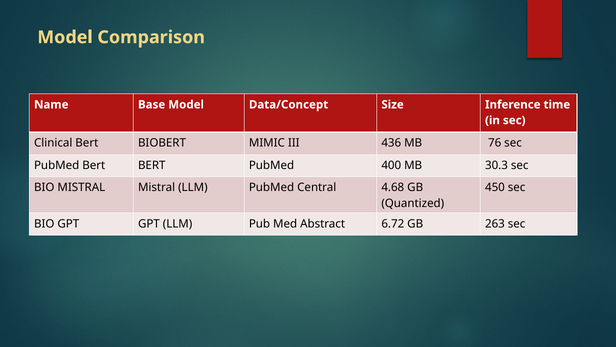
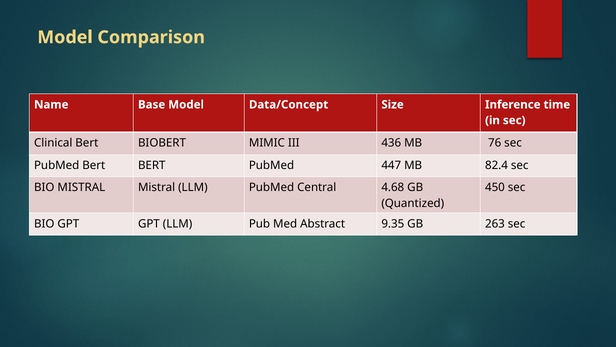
400: 400 -> 447
30.3: 30.3 -> 82.4
6.72: 6.72 -> 9.35
